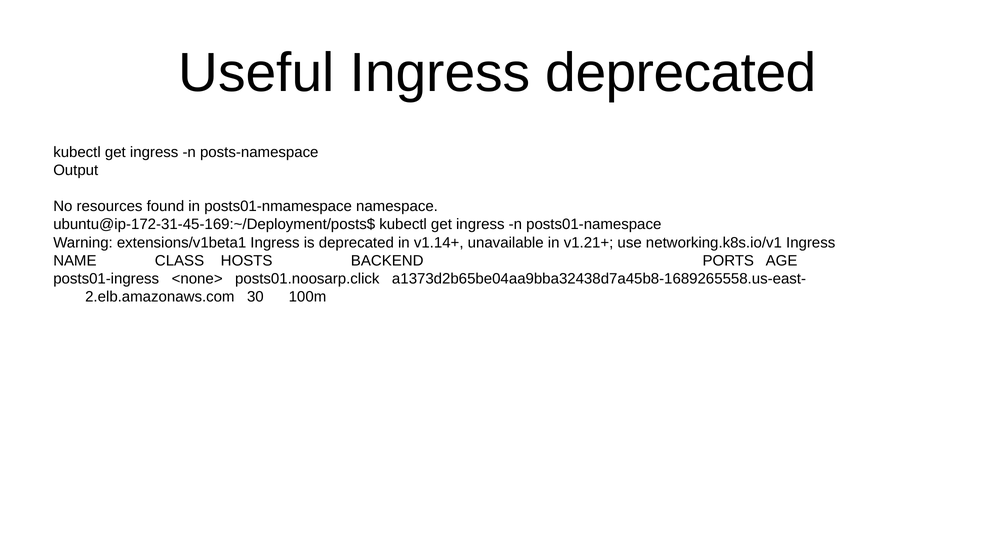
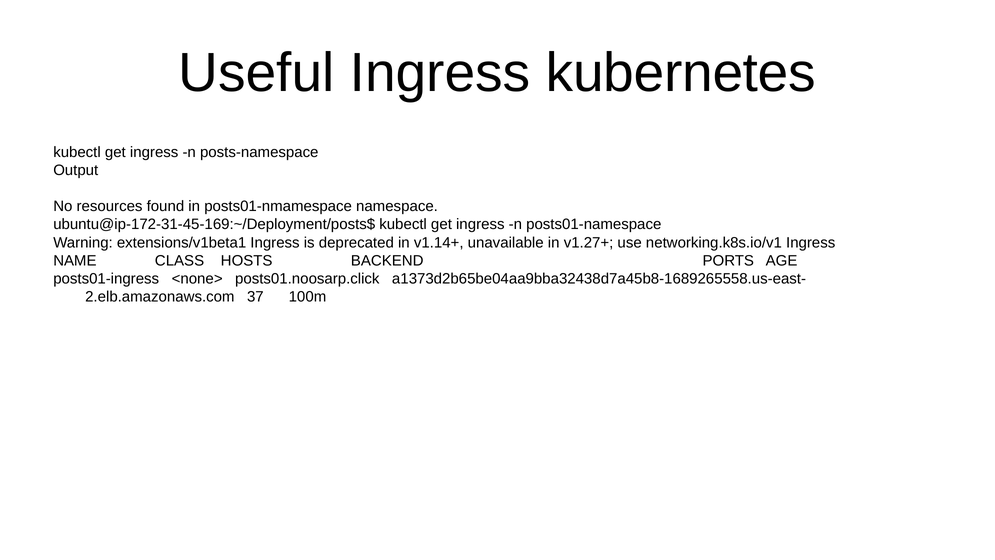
Ingress deprecated: deprecated -> kubernetes
v1.21+: v1.21+ -> v1.27+
30: 30 -> 37
